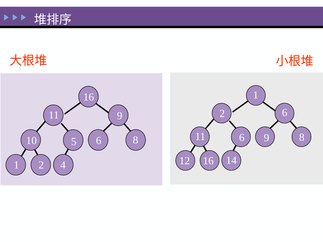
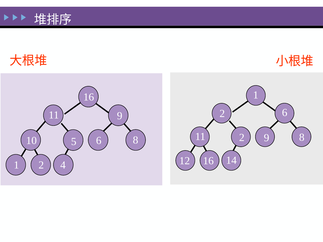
11 6: 6 -> 2
